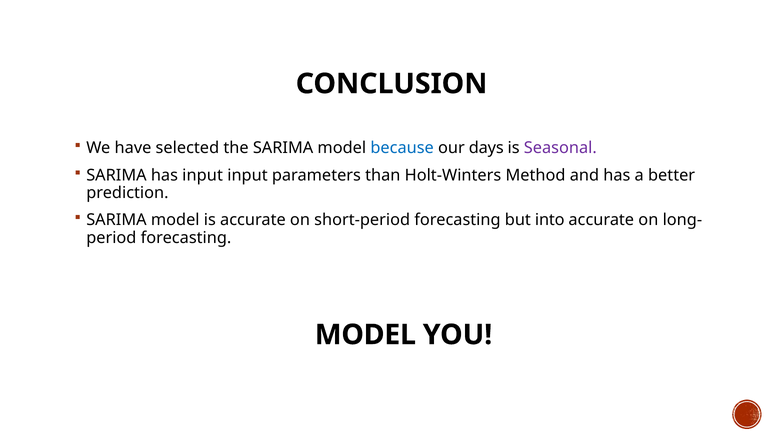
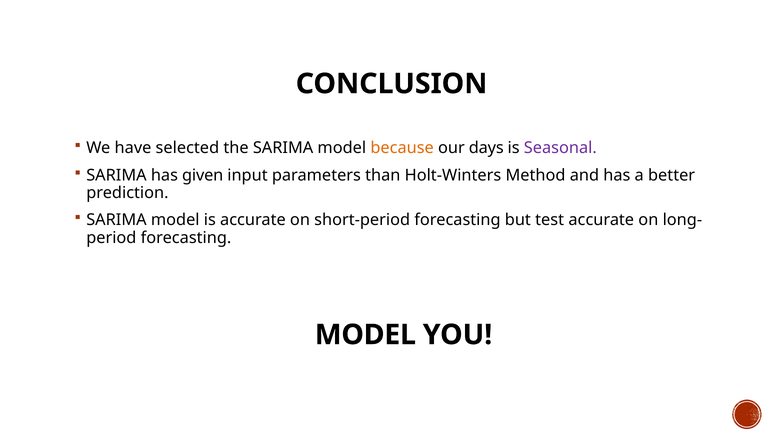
because colour: blue -> orange
has input: input -> given
into: into -> test
